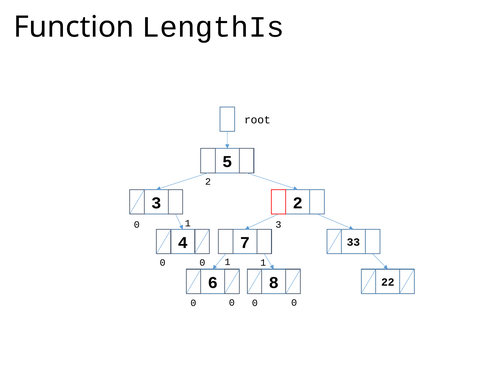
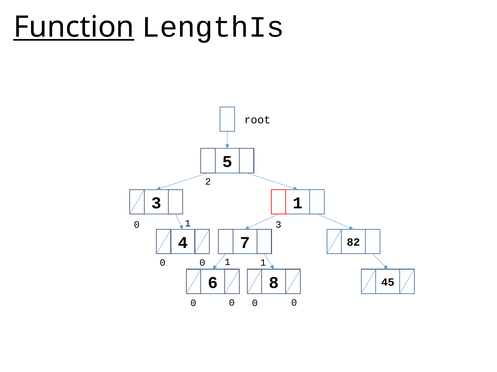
Function underline: none -> present
3 2: 2 -> 1
33: 33 -> 82
22: 22 -> 45
